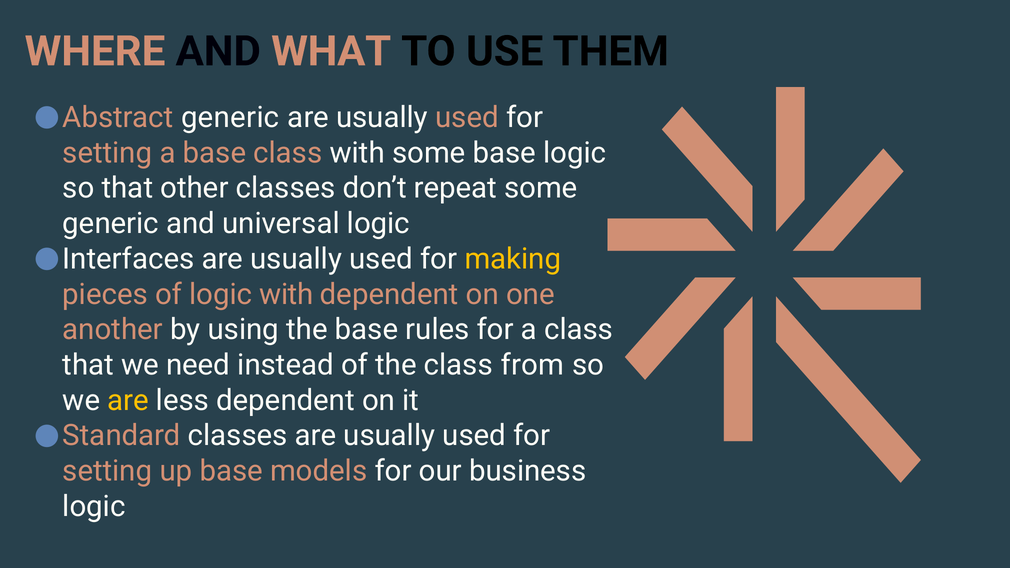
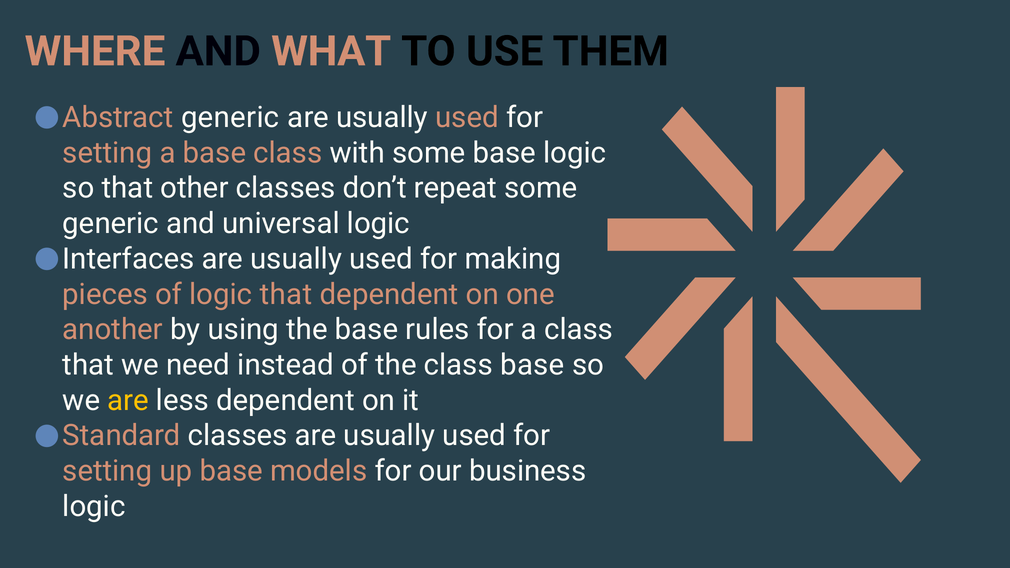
making colour: yellow -> white
logic with: with -> that
class from: from -> base
